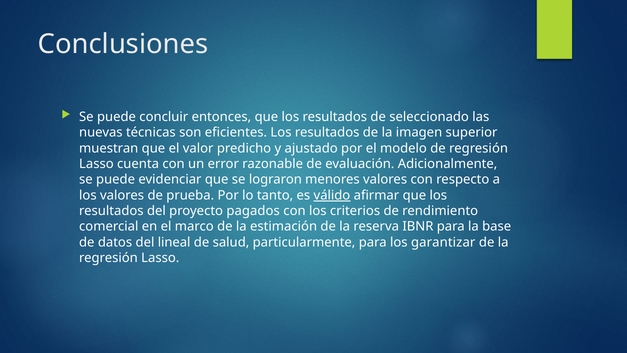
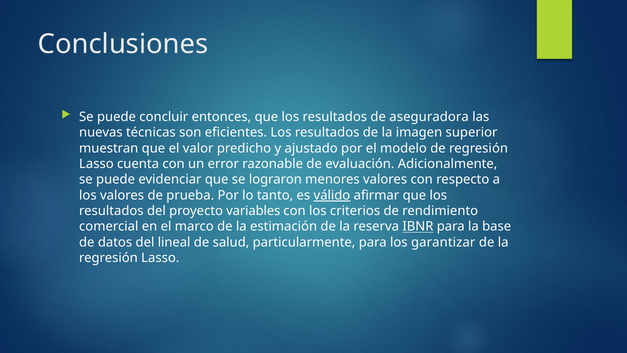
seleccionado: seleccionado -> aseguradora
pagados: pagados -> variables
IBNR underline: none -> present
